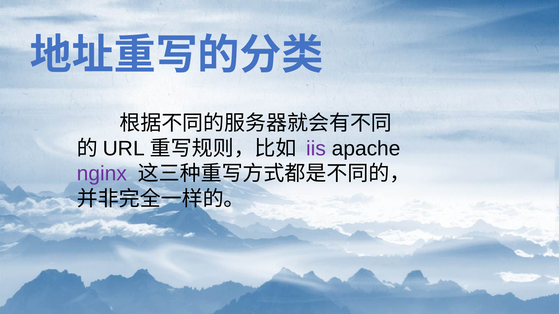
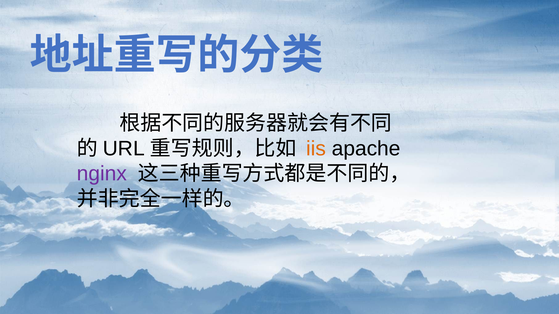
iis colour: purple -> orange
